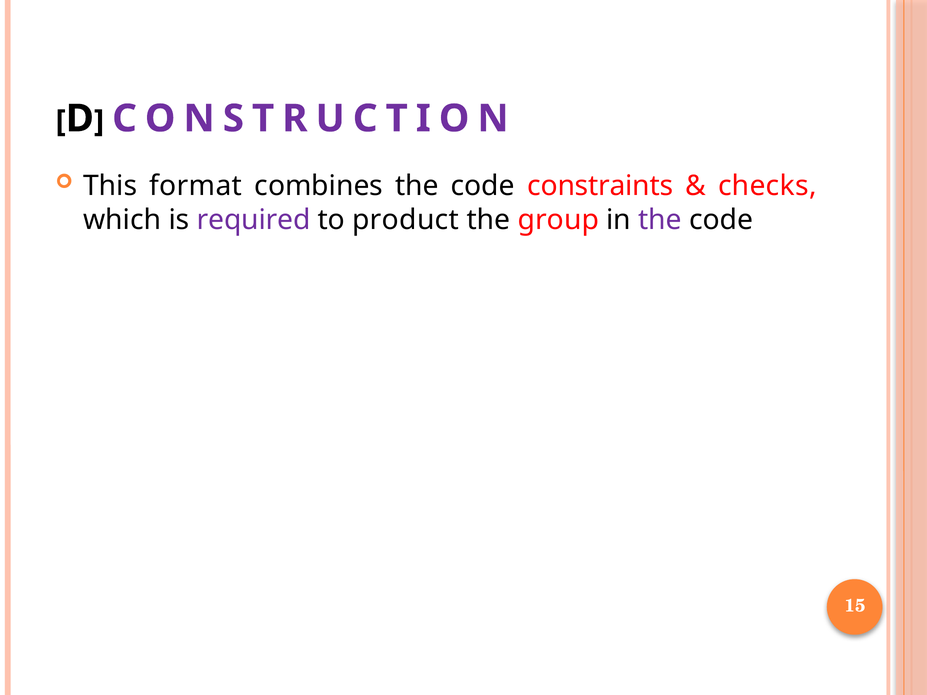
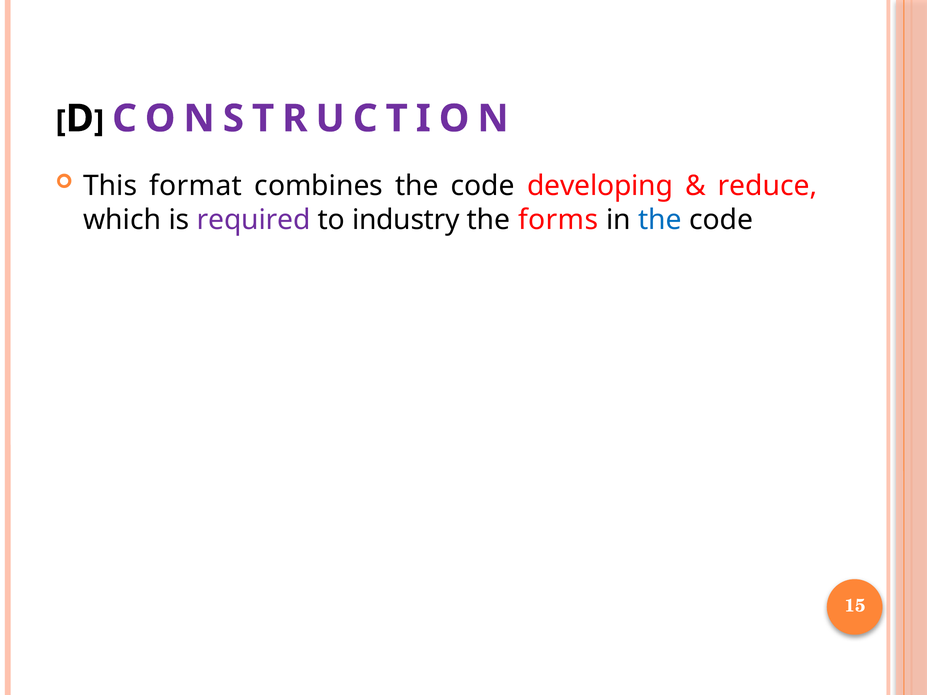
constraints: constraints -> developing
checks: checks -> reduce
product: product -> industry
group: group -> forms
the at (660, 220) colour: purple -> blue
